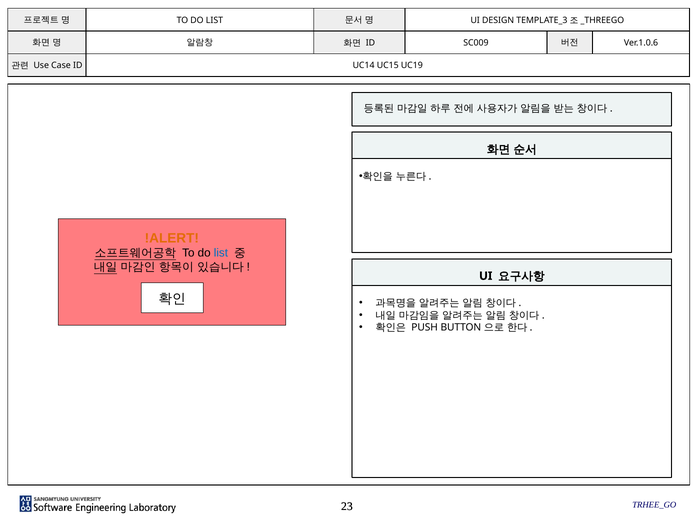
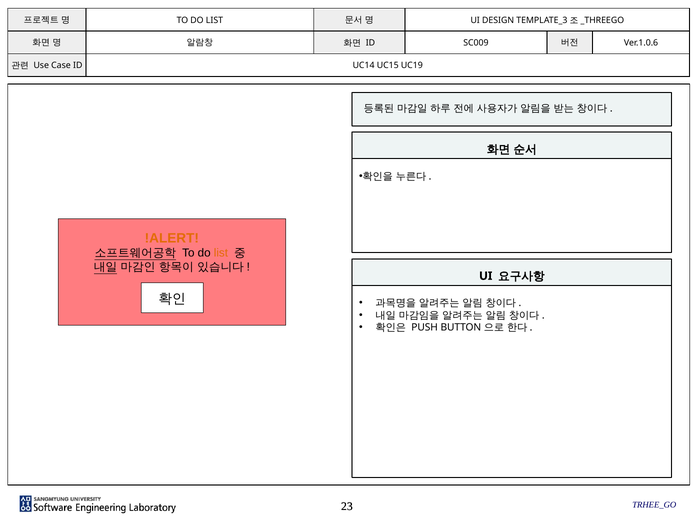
list at (221, 253) colour: blue -> orange
